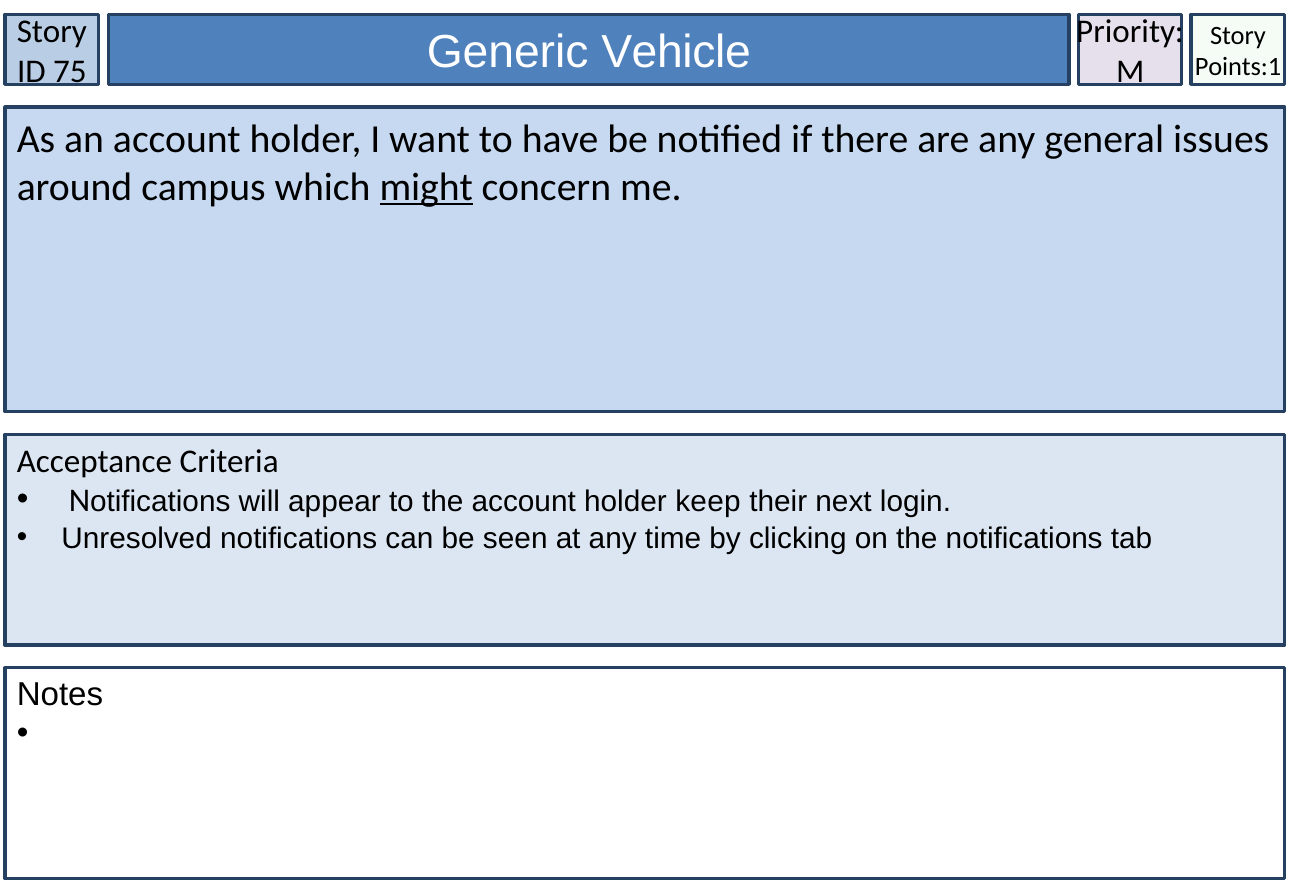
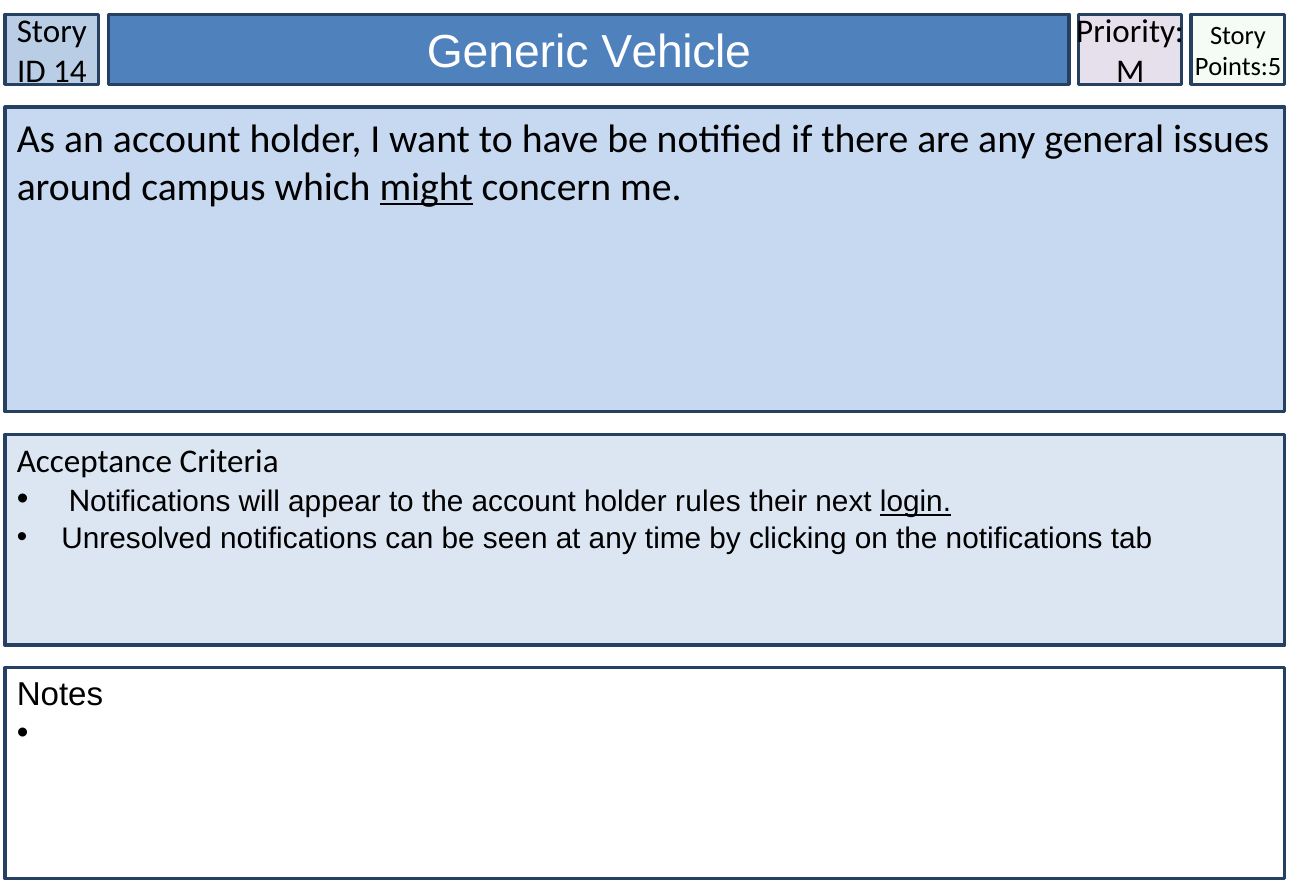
Points:1: Points:1 -> Points:5
75: 75 -> 14
keep: keep -> rules
login underline: none -> present
